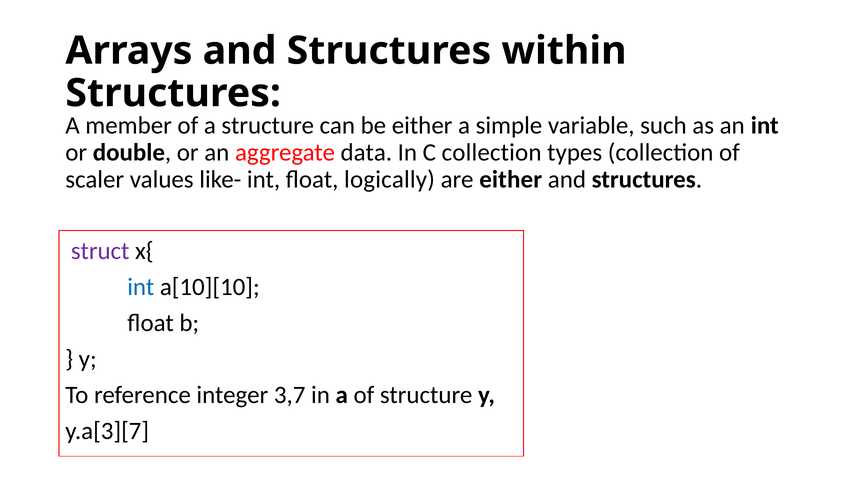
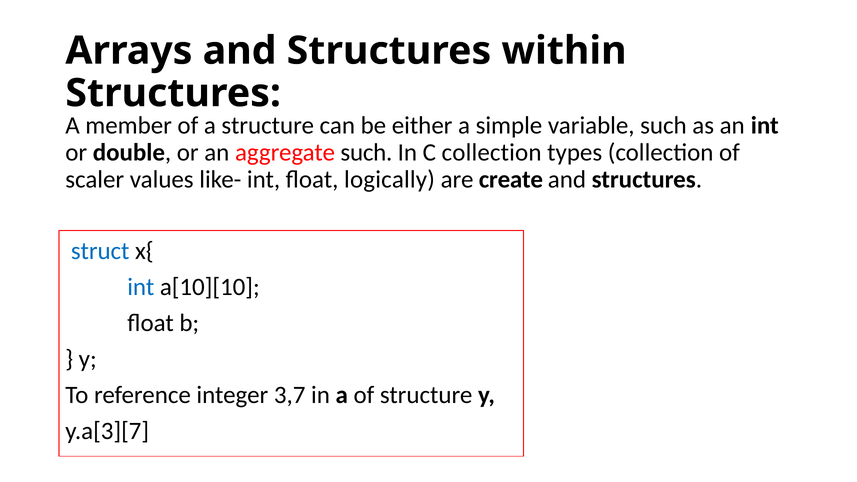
aggregate data: data -> such
are either: either -> create
struct colour: purple -> blue
